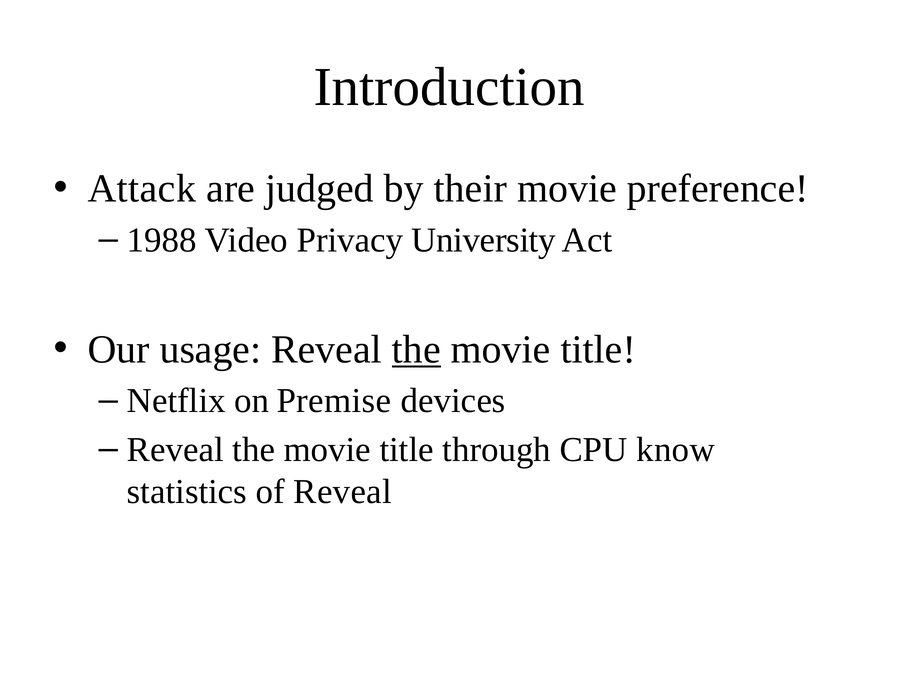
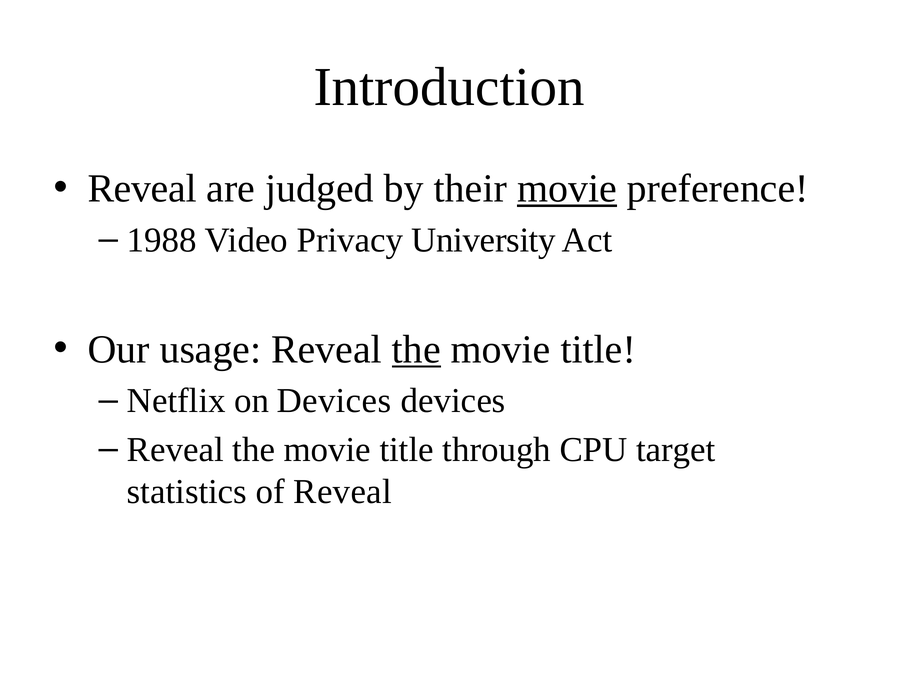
Attack at (142, 189): Attack -> Reveal
movie at (567, 189) underline: none -> present
on Premise: Premise -> Devices
know: know -> target
